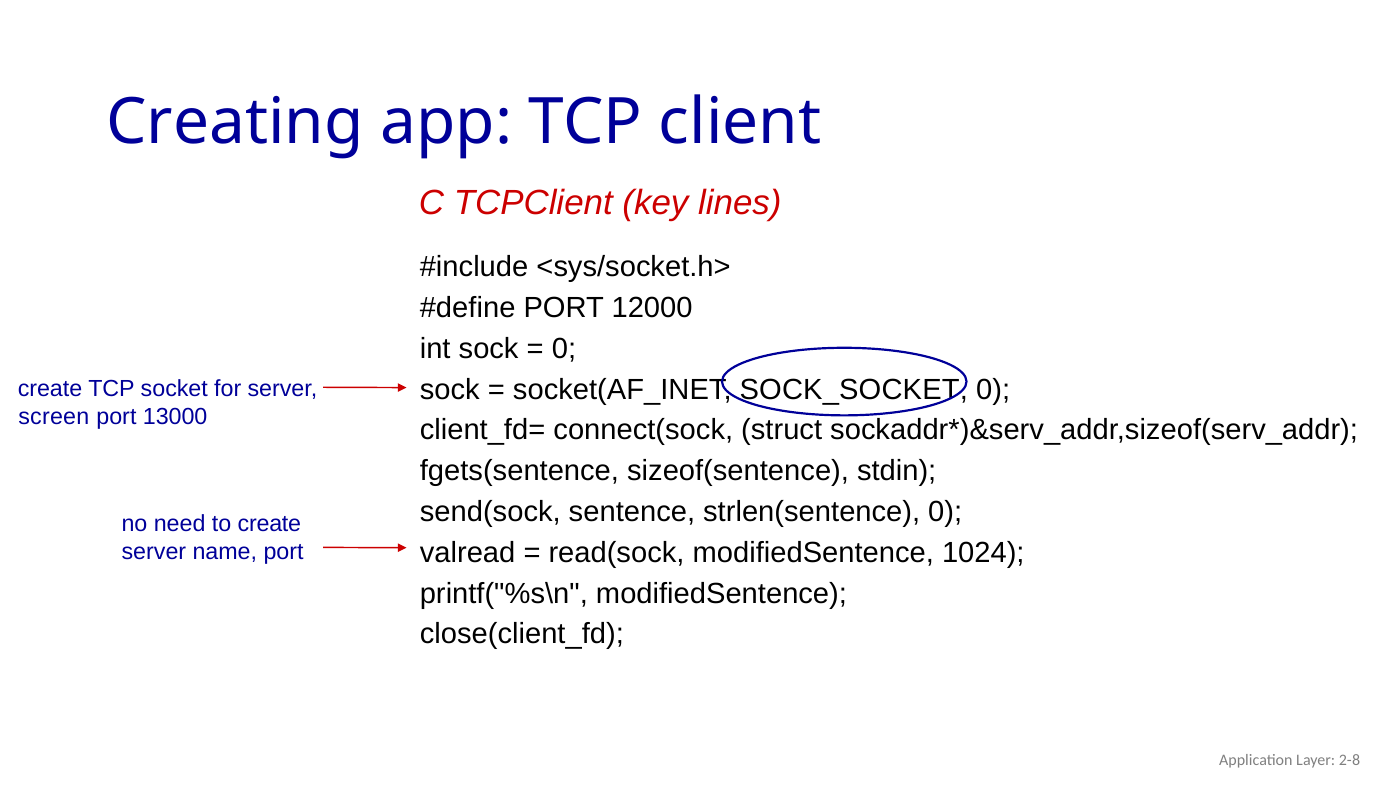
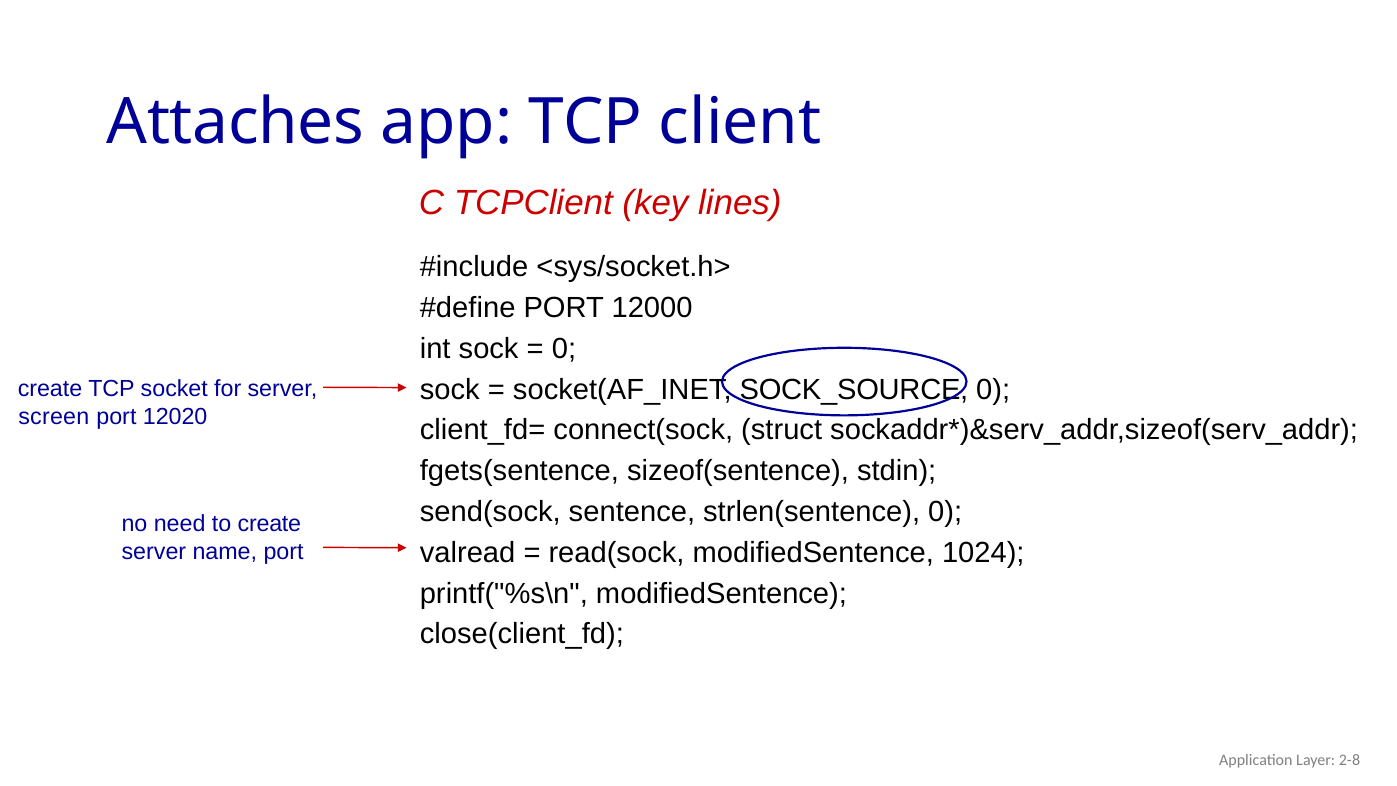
Creating: Creating -> Attaches
SOCK_SOCKET: SOCK_SOCKET -> SOCK_SOURCE
13000: 13000 -> 12020
